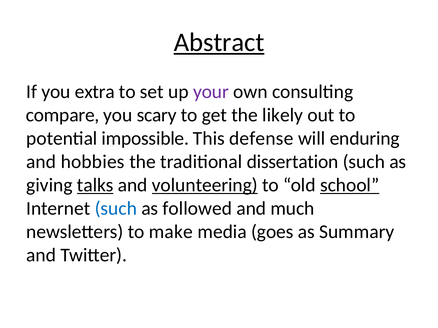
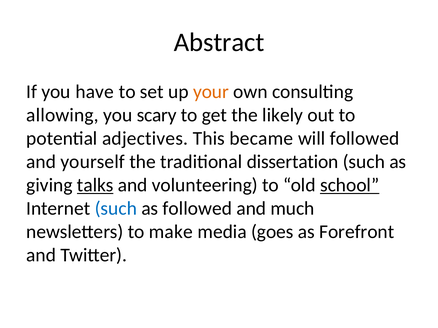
Abstract underline: present -> none
extra: extra -> have
your colour: purple -> orange
compare: compare -> allowing
impossible: impossible -> adjectives
defense: defense -> became
will enduring: enduring -> followed
hobbies: hobbies -> yourself
volunteering underline: present -> none
Summary: Summary -> Forefront
